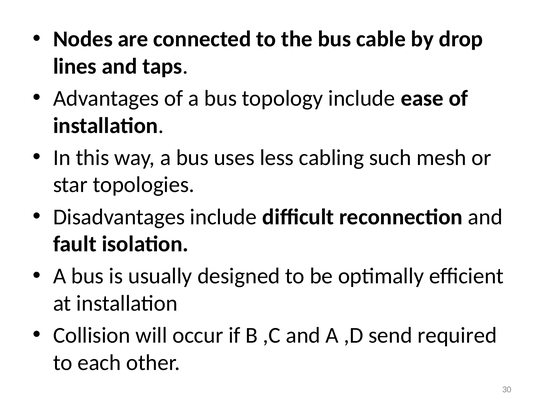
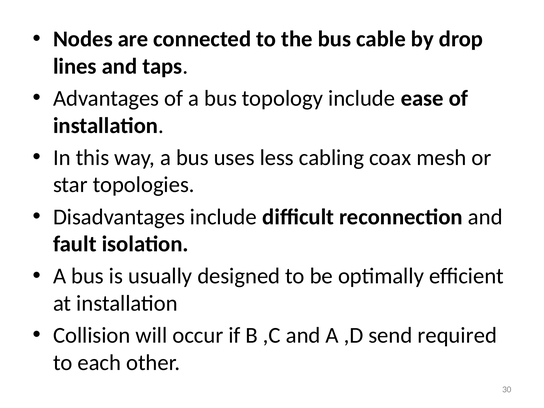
such: such -> coax
